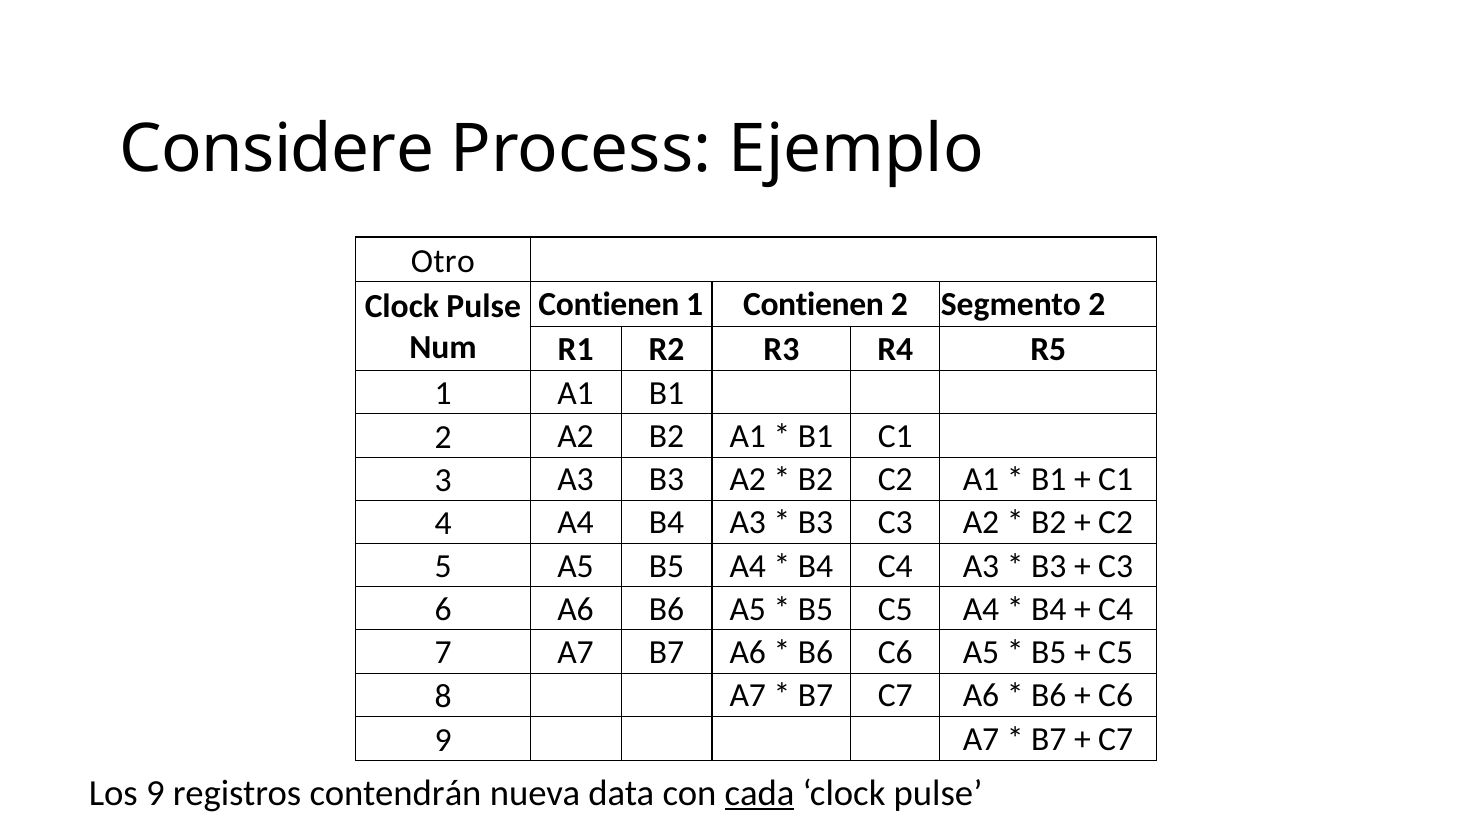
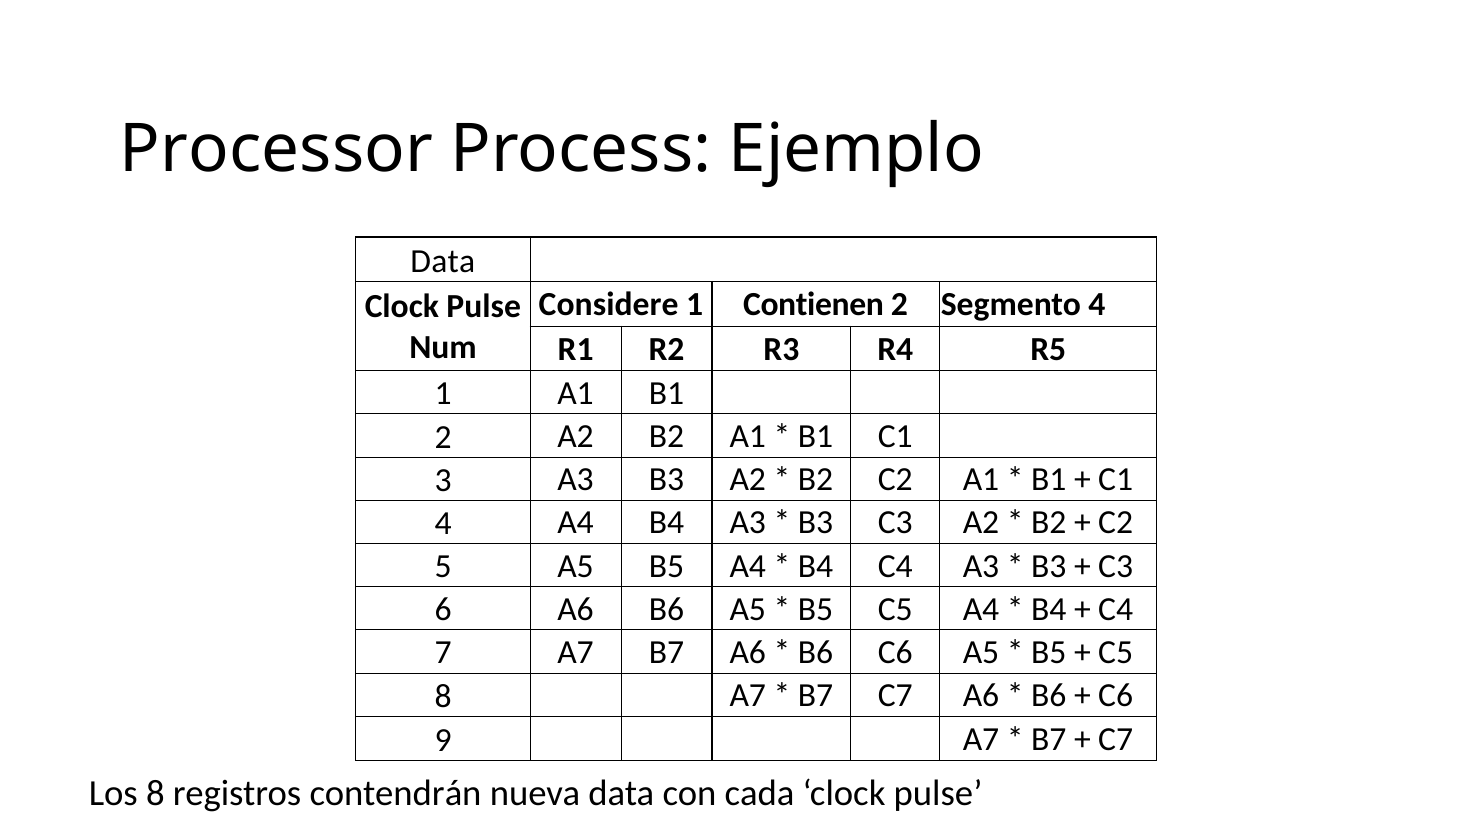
Considere: Considere -> Processor
Otro at (443, 261): Otro -> Data
Contienen at (609, 305): Contienen -> Considere
Segmento 2: 2 -> 4
Los 9: 9 -> 8
cada underline: present -> none
